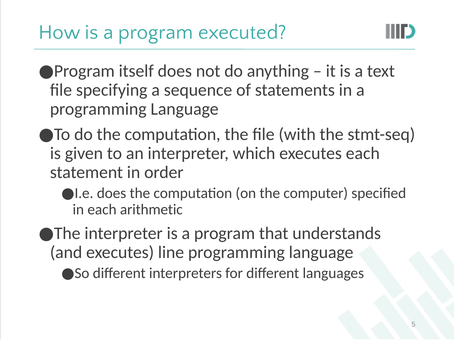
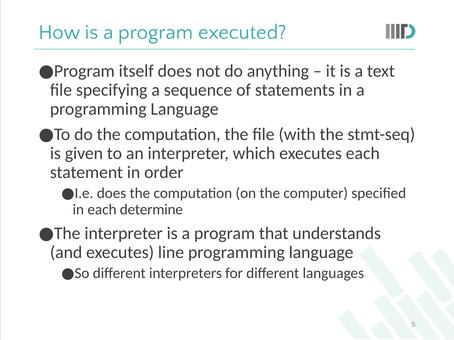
arithmetic: arithmetic -> determine
